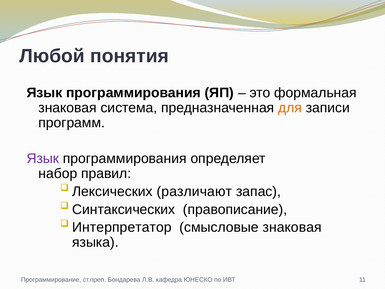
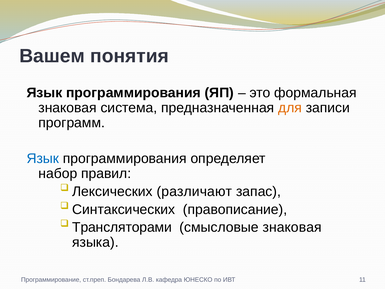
Любой: Любой -> Вашем
Язык at (43, 158) colour: purple -> blue
Интерпретатор: Интерпретатор -> Трансляторами
